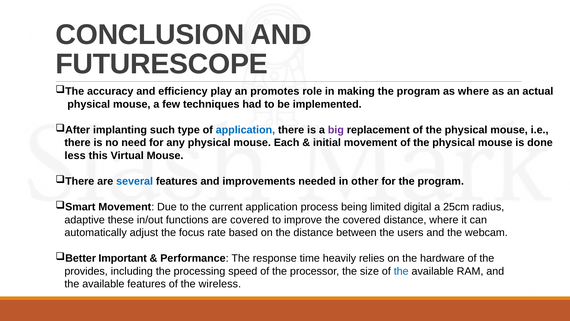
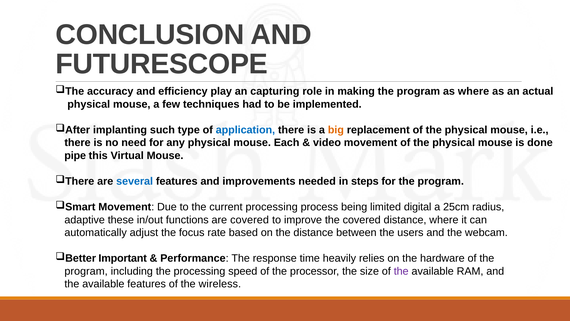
promotes: promotes -> capturing
big colour: purple -> orange
initial: initial -> video
less: less -> pipe
other: other -> steps
current application: application -> processing
provides at (86, 271): provides -> program
the at (401, 271) colour: blue -> purple
